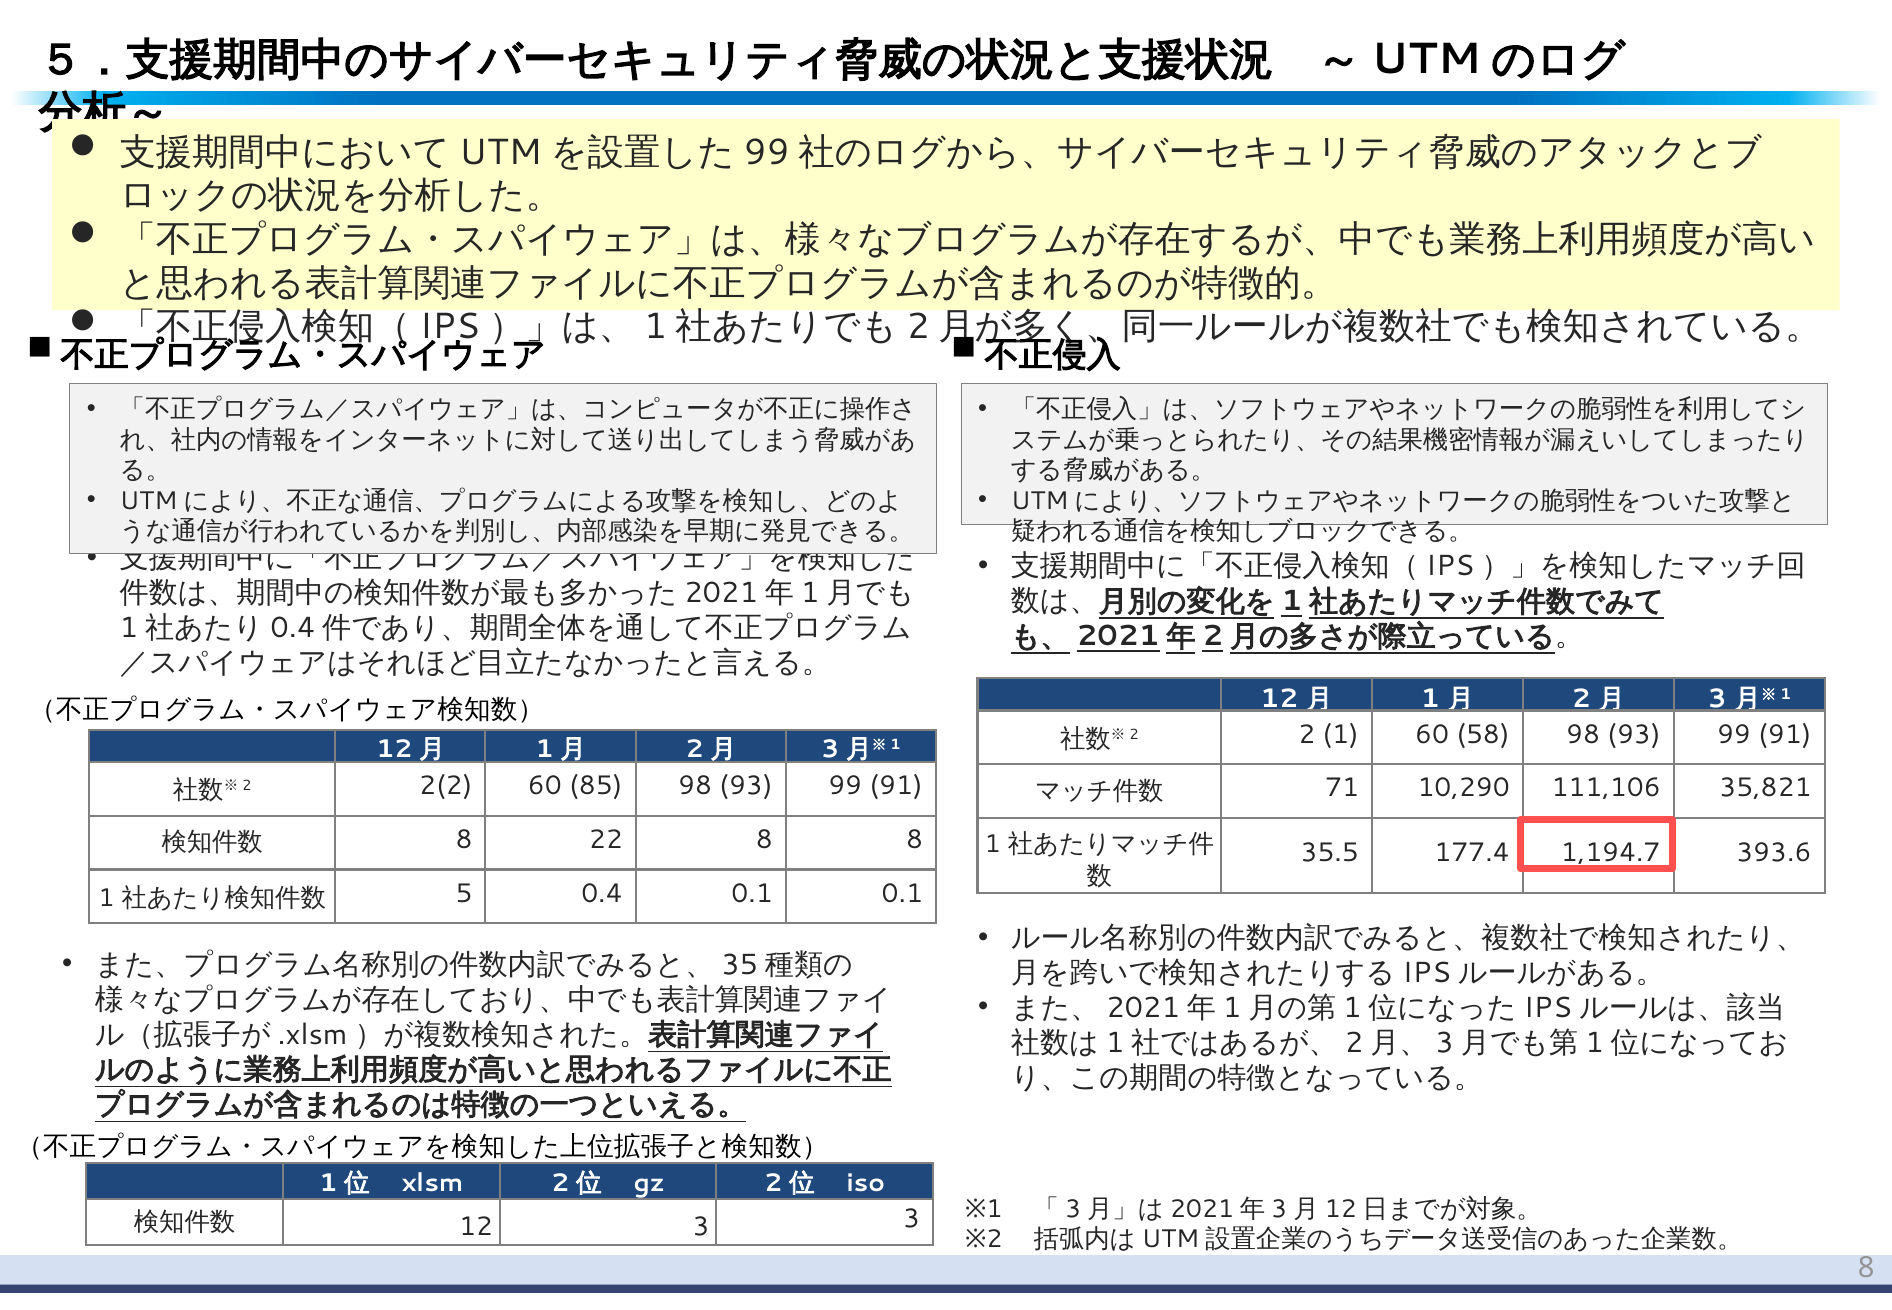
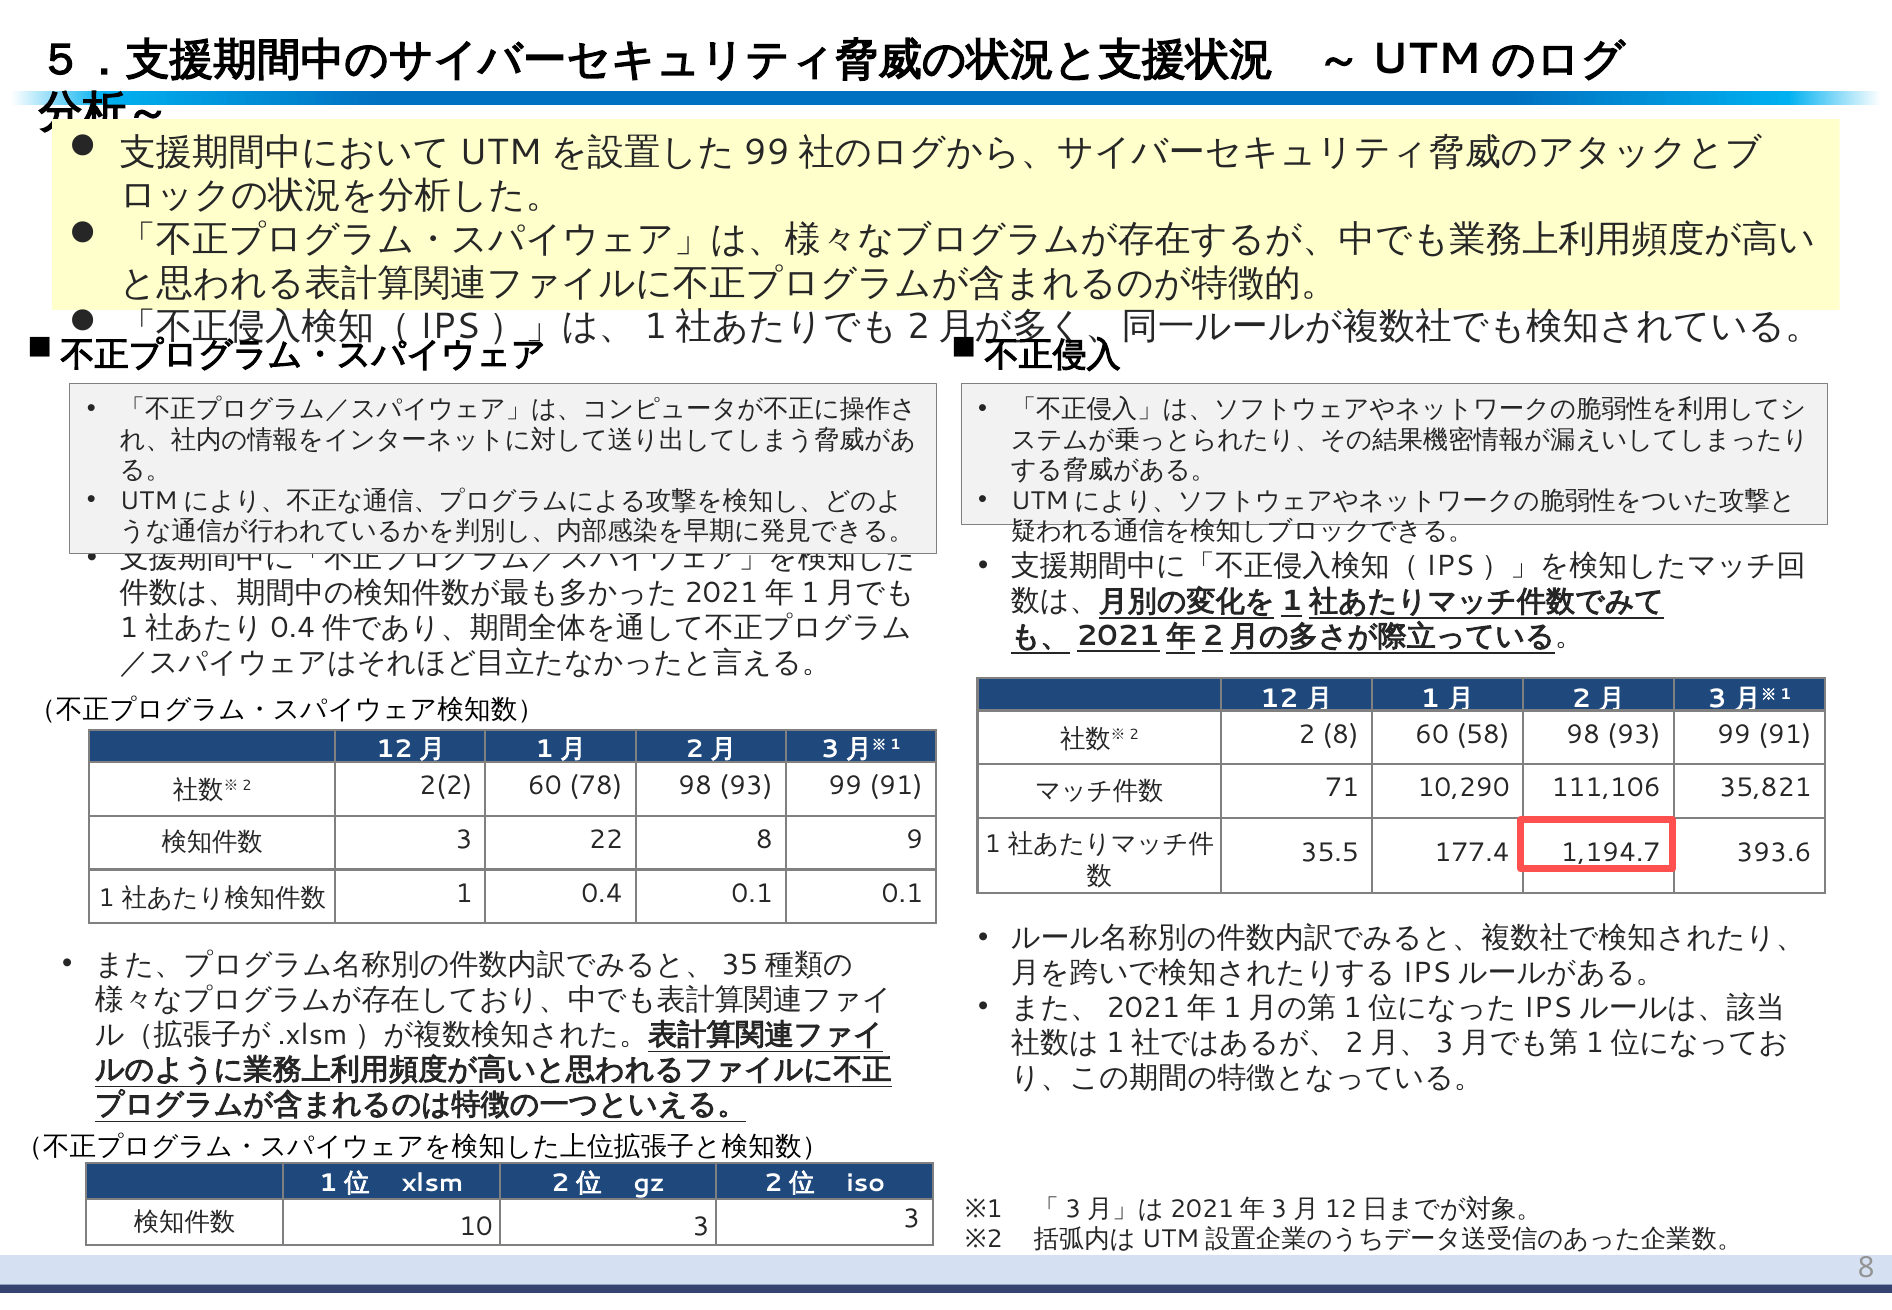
2 1: 1 -> 8
85: 85 -> 78
8 at (464, 839): 8 -> 3
8 8: 8 -> 9
5 at (464, 893): 5 -> 1
12 at (476, 1226): 12 -> 10
